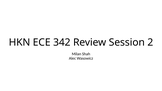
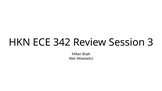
2: 2 -> 3
